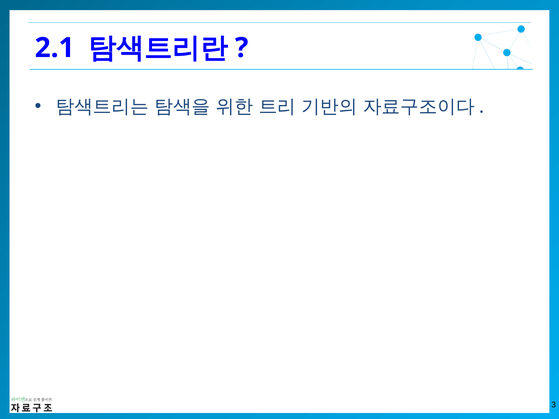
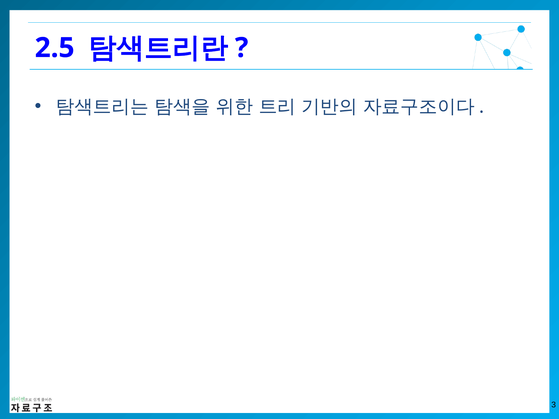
2.1: 2.1 -> 2.5
